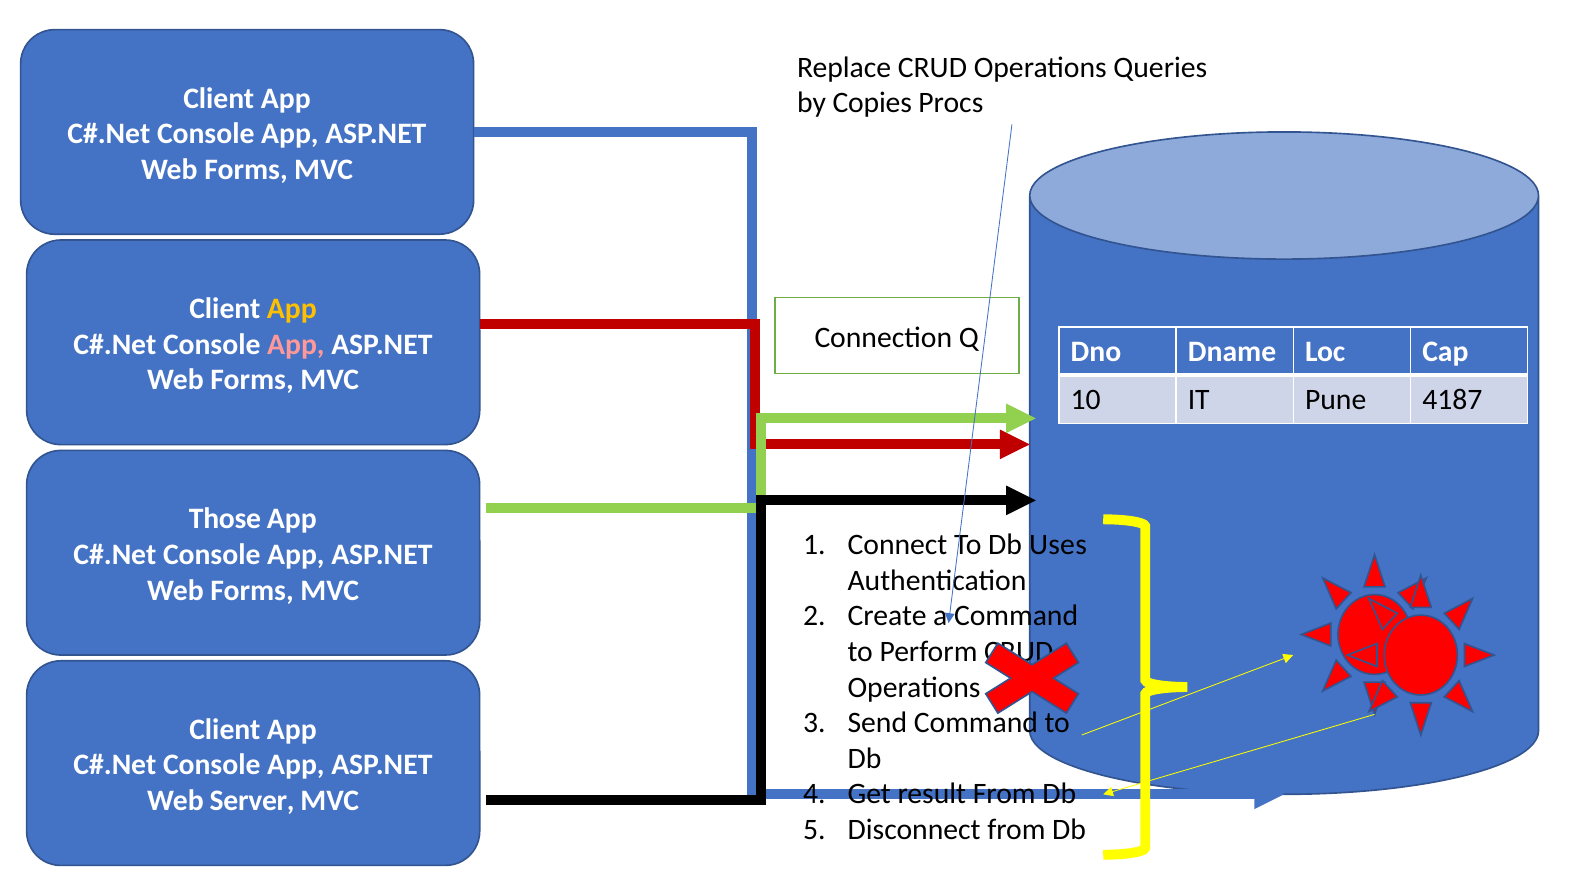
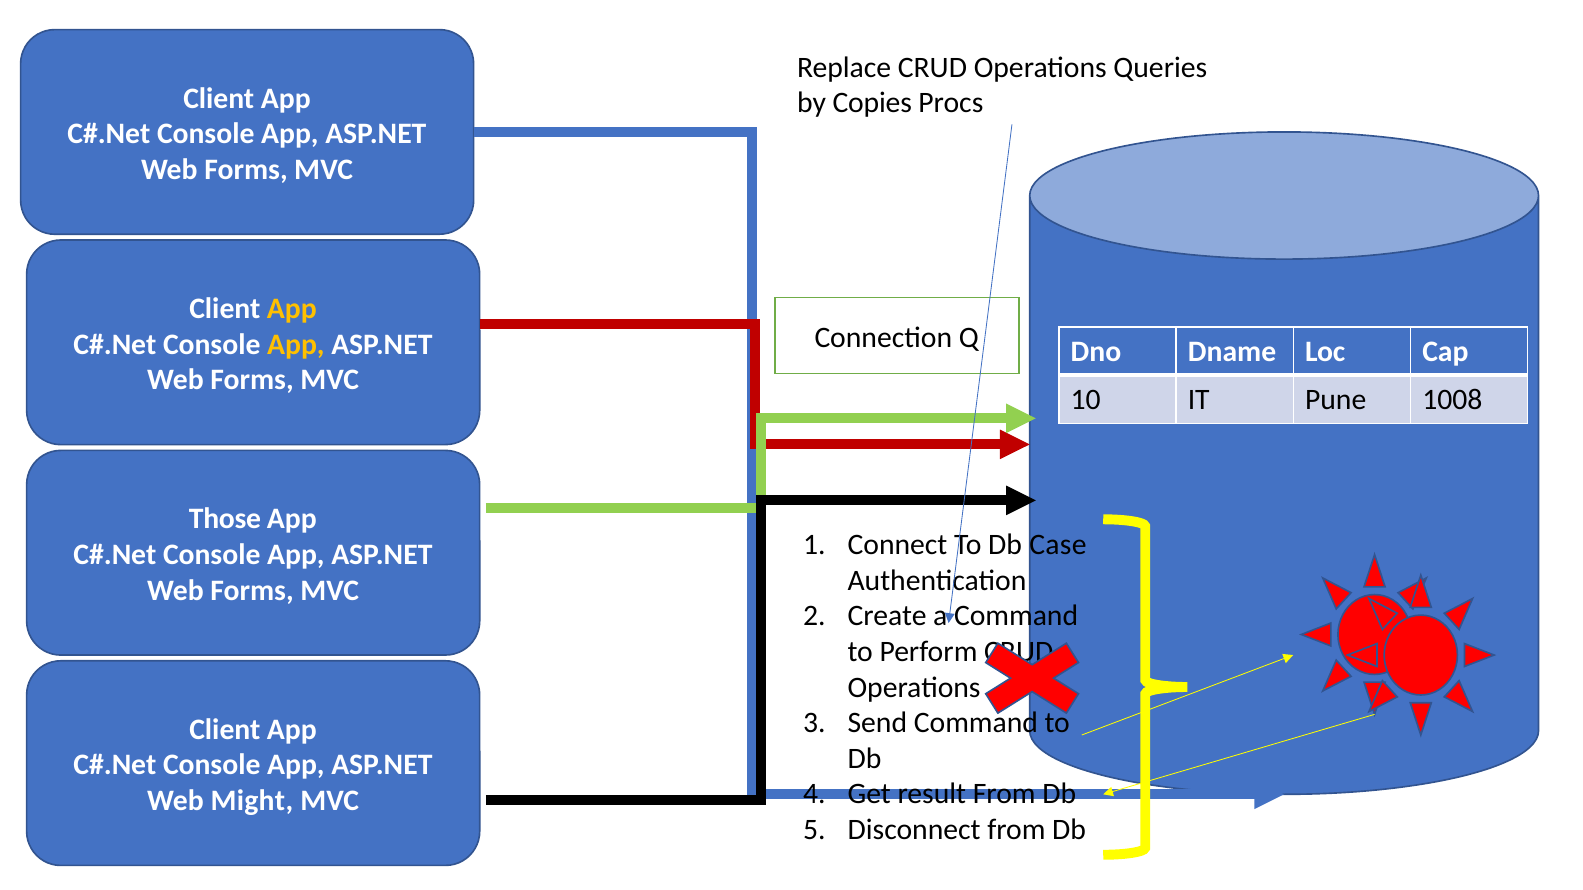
App at (296, 345) colour: pink -> yellow
4187: 4187 -> 1008
Uses: Uses -> Case
Server: Server -> Might
